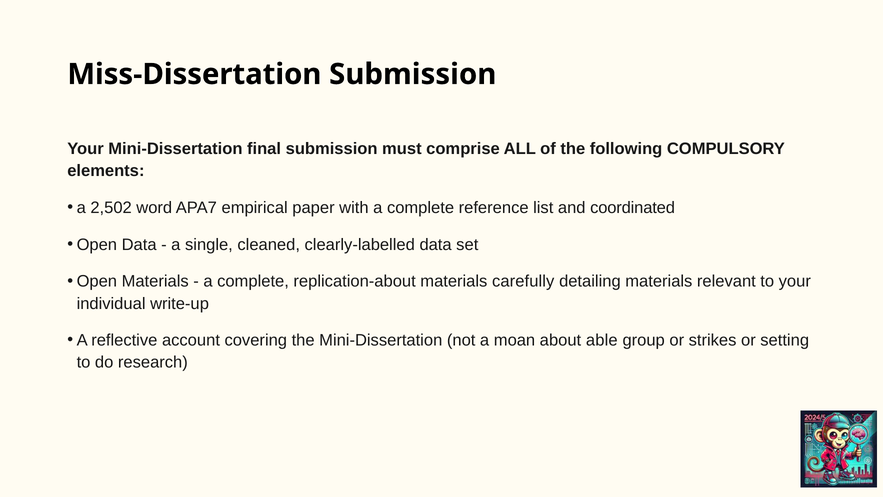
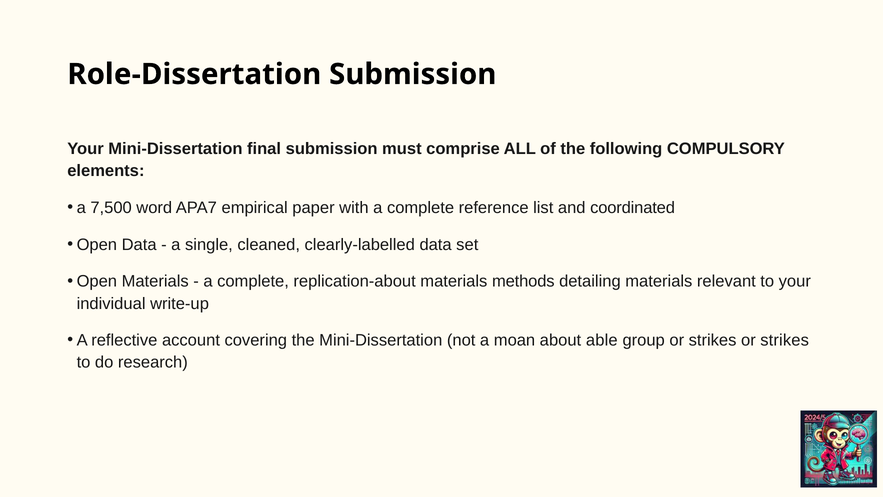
Miss-Dissertation: Miss-Dissertation -> Role-Dissertation
2,502: 2,502 -> 7,500
carefully: carefully -> methods
strikes or setting: setting -> strikes
